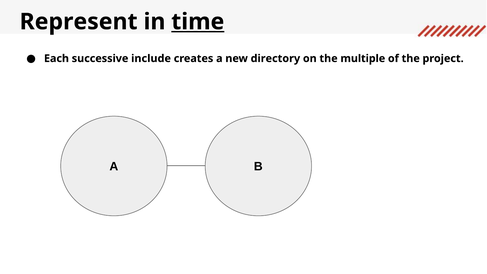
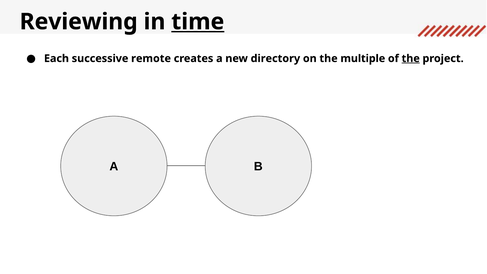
Represent: Represent -> Reviewing
include: include -> remote
the at (411, 58) underline: none -> present
